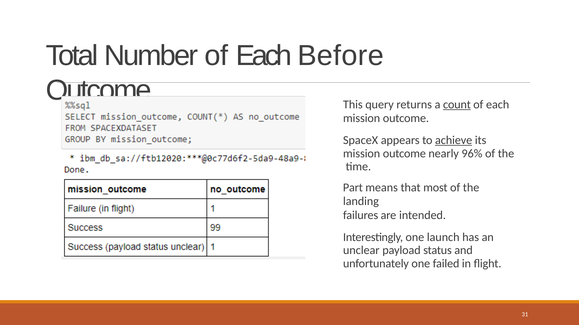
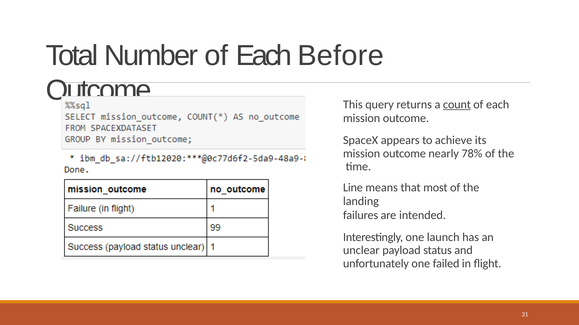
achieve underline: present -> none
96%: 96% -> 78%
Part: Part -> Line
